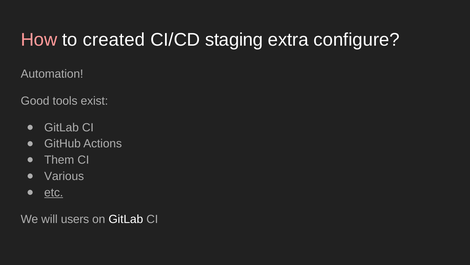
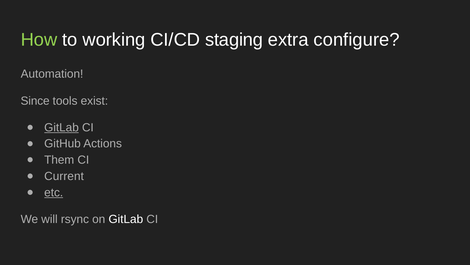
How colour: pink -> light green
created: created -> working
Good: Good -> Since
GitLab at (62, 127) underline: none -> present
Various: Various -> Current
users: users -> rsync
